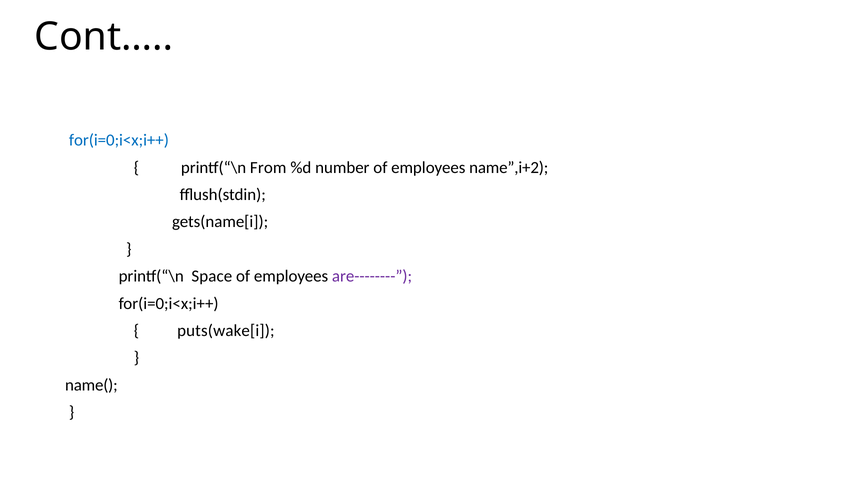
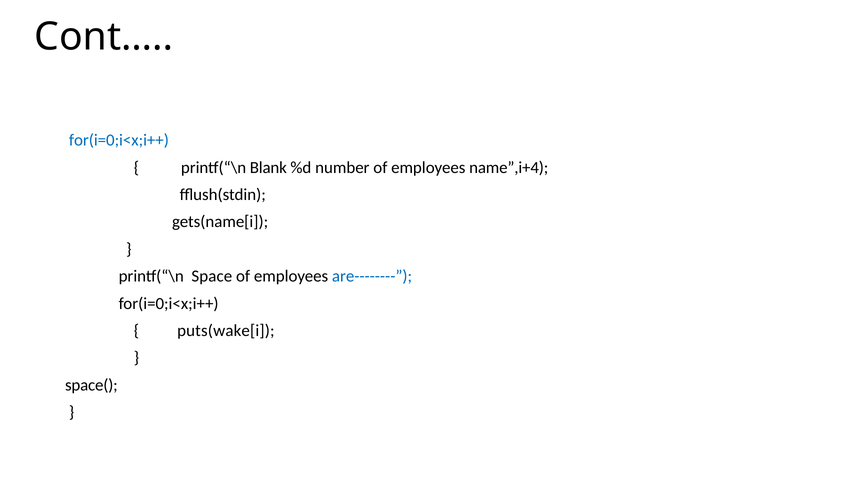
From: From -> Blank
name”,i+2: name”,i+2 -> name”,i+4
are-------- colour: purple -> blue
name(: name( -> space(
